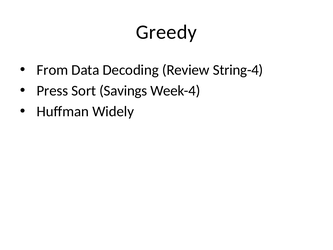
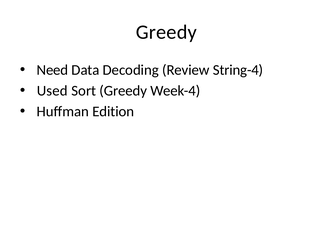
From: From -> Need
Press: Press -> Used
Sort Savings: Savings -> Greedy
Widely: Widely -> Edition
